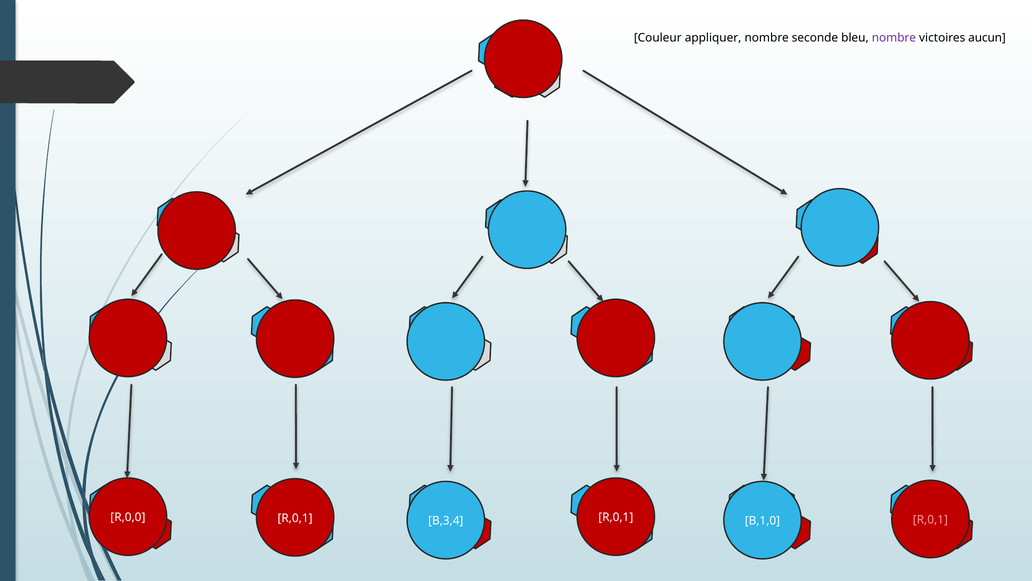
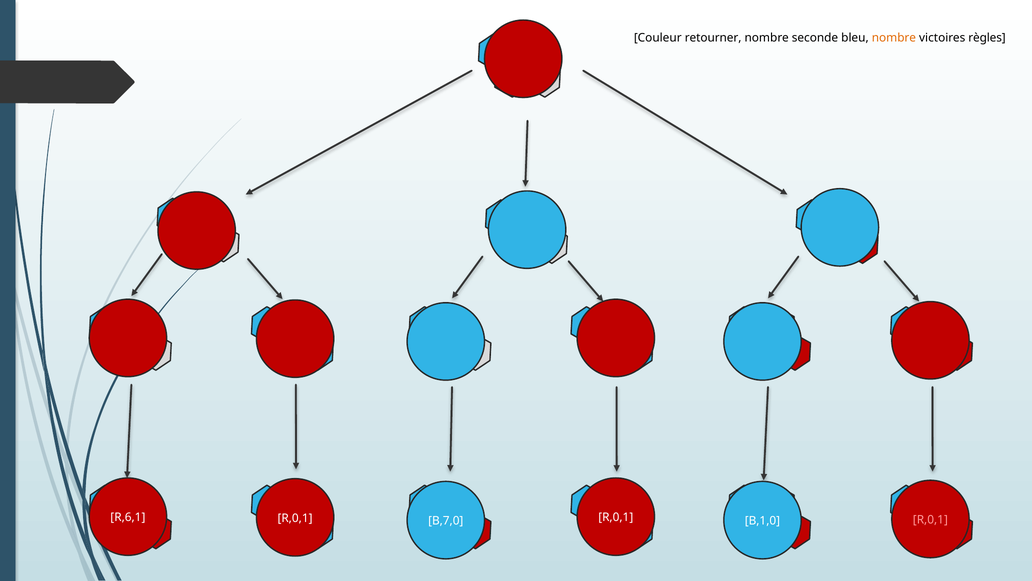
appliquer: appliquer -> retourner
nombre at (894, 38) colour: purple -> orange
aucun: aucun -> règles
R,0,0: R,0,0 -> R,6,1
B,3,4: B,3,4 -> B,7,0
